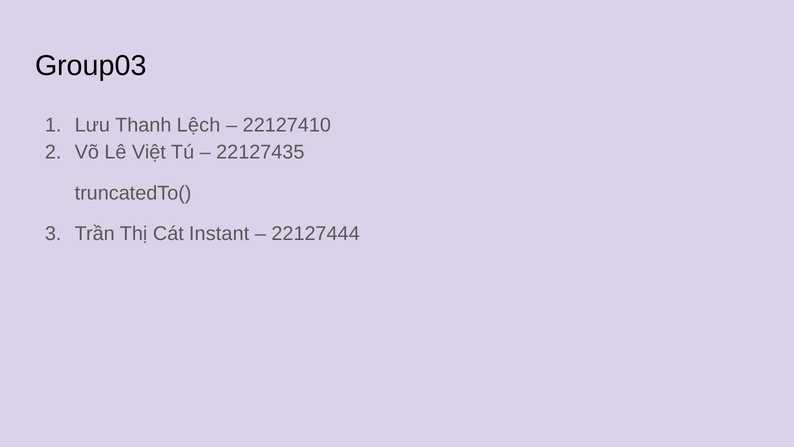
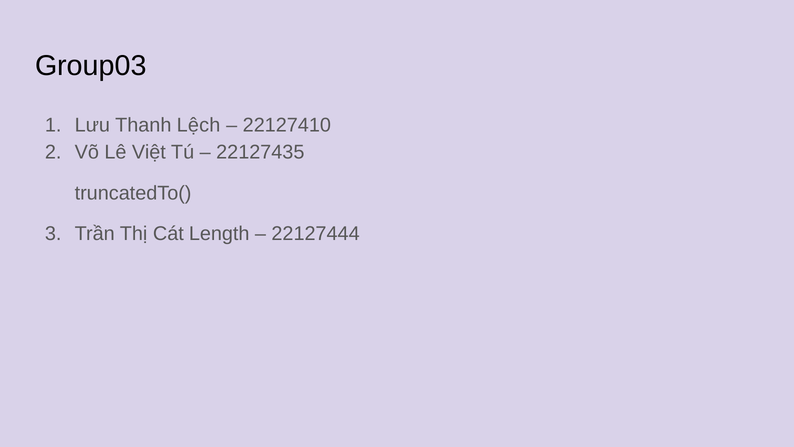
Instant: Instant -> Length
